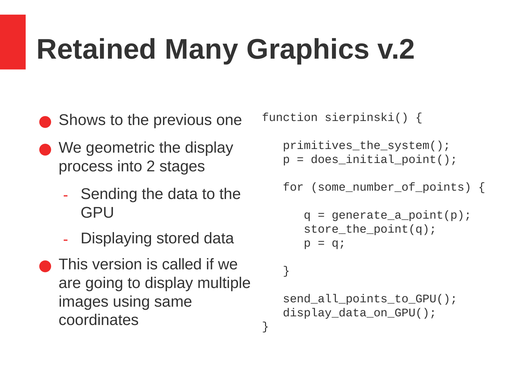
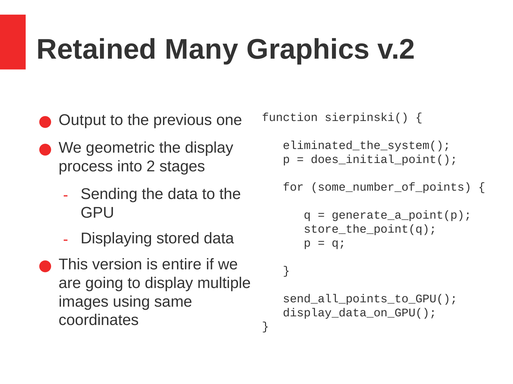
Shows: Shows -> Output
primitives_the_system(: primitives_the_system( -> eliminated_the_system(
called: called -> entire
